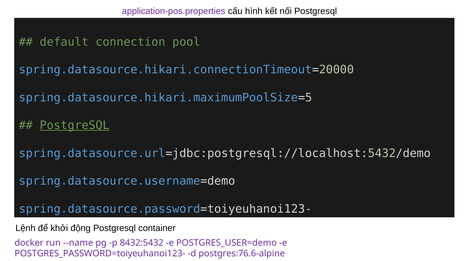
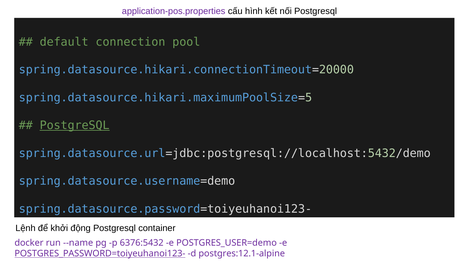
8432:5432: 8432:5432 -> 6376:5432
POSTGRES_PASSWORD=toiyeuhanoi123- underline: none -> present
postgres:76.6-alpine: postgres:76.6-alpine -> postgres:12.1-alpine
